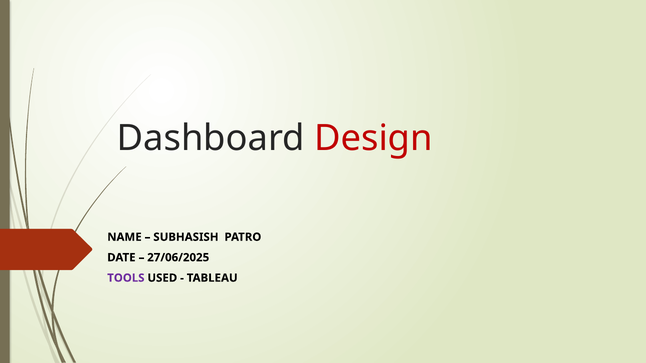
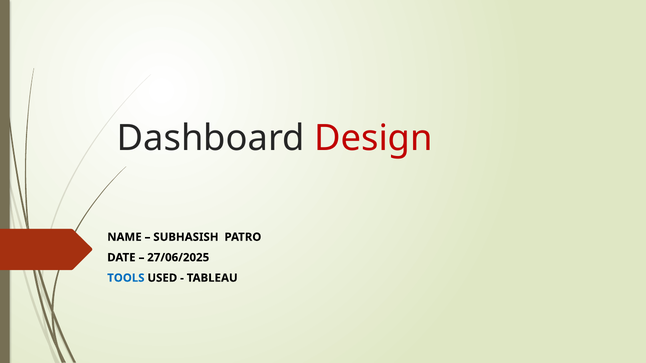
TOOLS colour: purple -> blue
